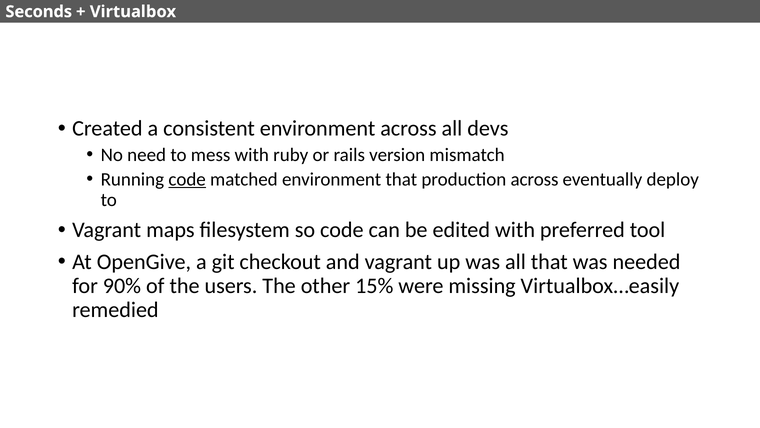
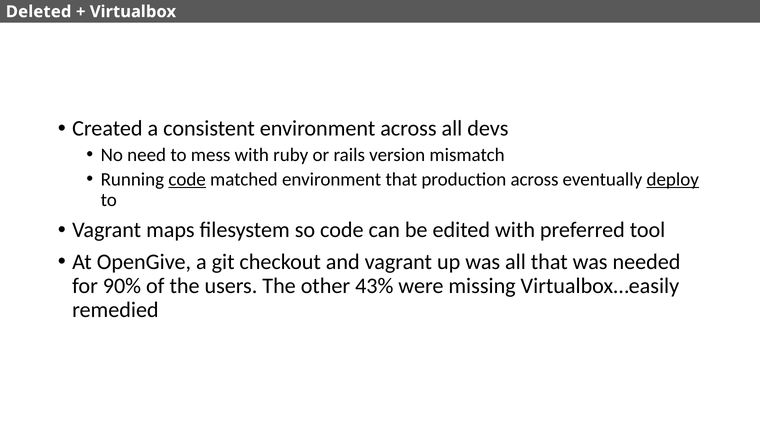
Seconds: Seconds -> Deleted
deploy underline: none -> present
15%: 15% -> 43%
